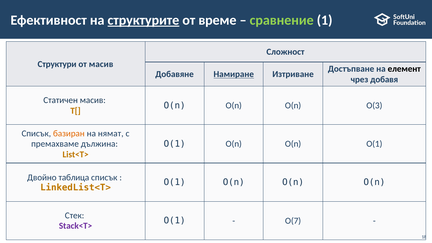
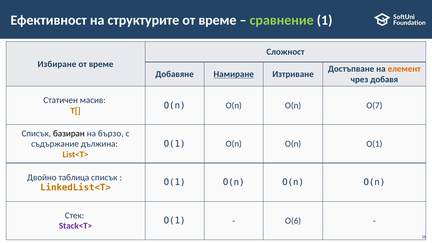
структурите underline: present -> none
Структури: Структури -> Избиране
масив at (101, 64): масив -> време
елемент colour: black -> orange
O(3: O(3 -> O(7
базиран colour: orange -> black
нямат: нямат -> бързо
премахваме: премахваме -> съдържание
O(7: O(7 -> O(6
